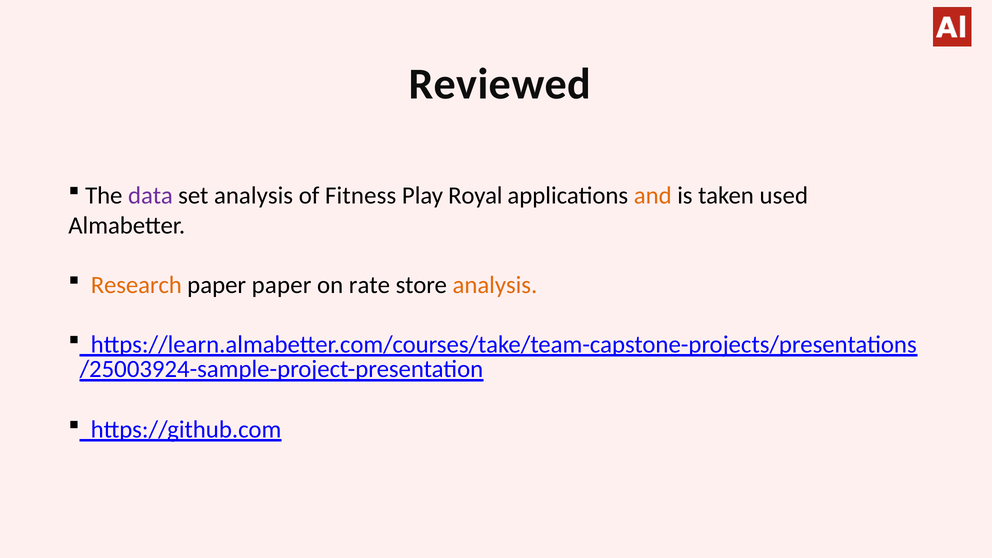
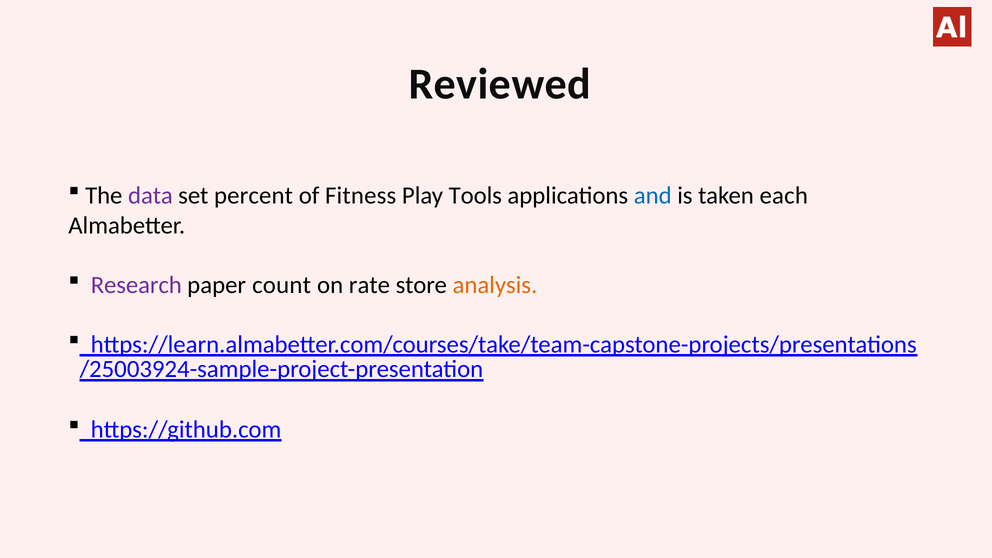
set analysis: analysis -> percent
Royal: Royal -> Tools
and colour: orange -> blue
used: used -> each
Research colour: orange -> purple
paper paper: paper -> count
